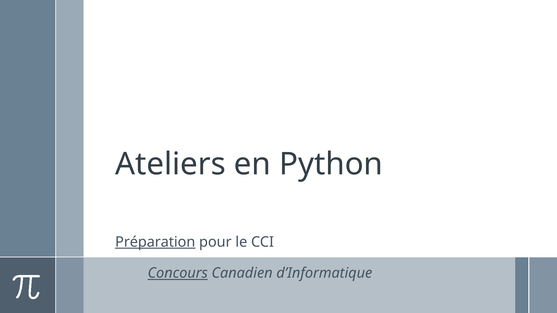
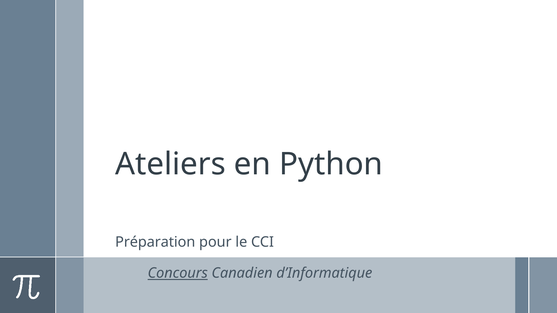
Préparation underline: present -> none
